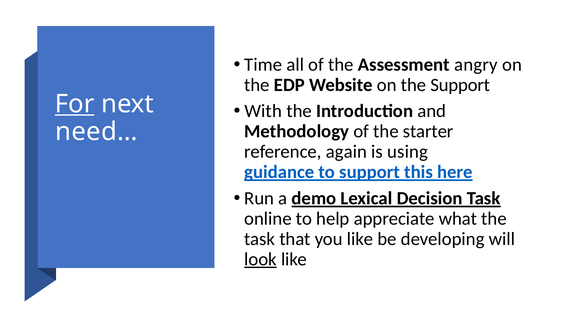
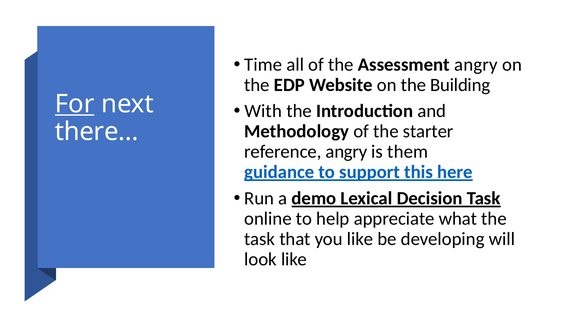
the Support: Support -> Building
need…: need… -> there…
reference again: again -> angry
using: using -> them
look underline: present -> none
